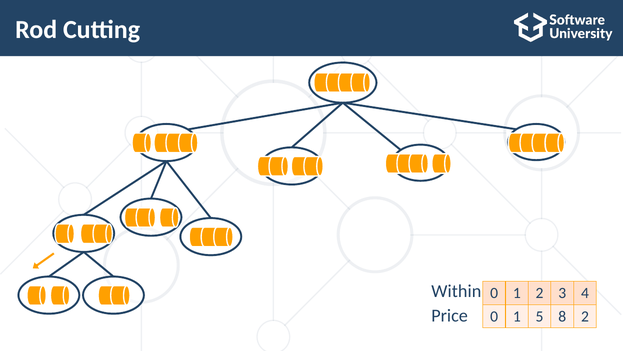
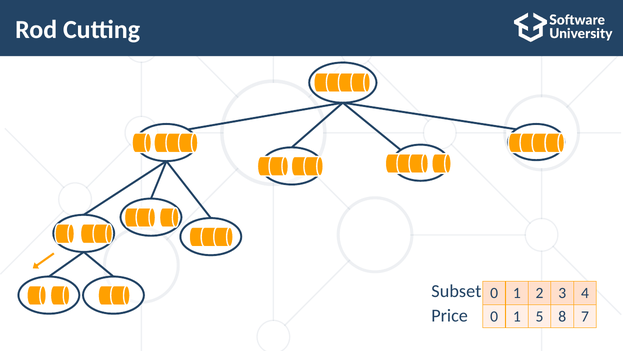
Within: Within -> Subset
8 2: 2 -> 7
